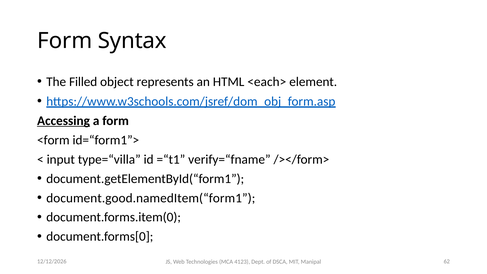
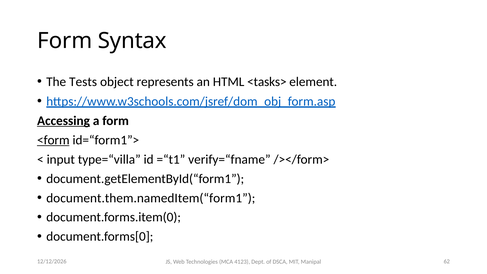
Filled: Filled -> Tests
<each>: <each> -> <tasks>
<form underline: none -> present
document.good.namedItem(“form1: document.good.namedItem(“form1 -> document.them.namedItem(“form1
